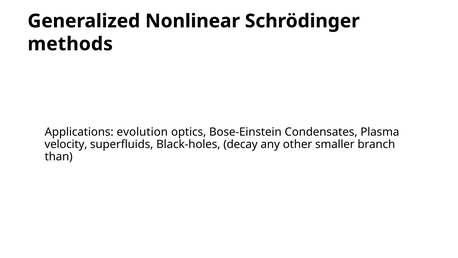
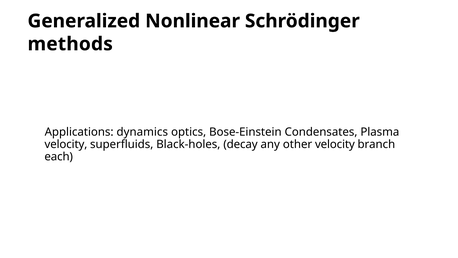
evolution: evolution -> dynamics
other smaller: smaller -> velocity
than: than -> each
